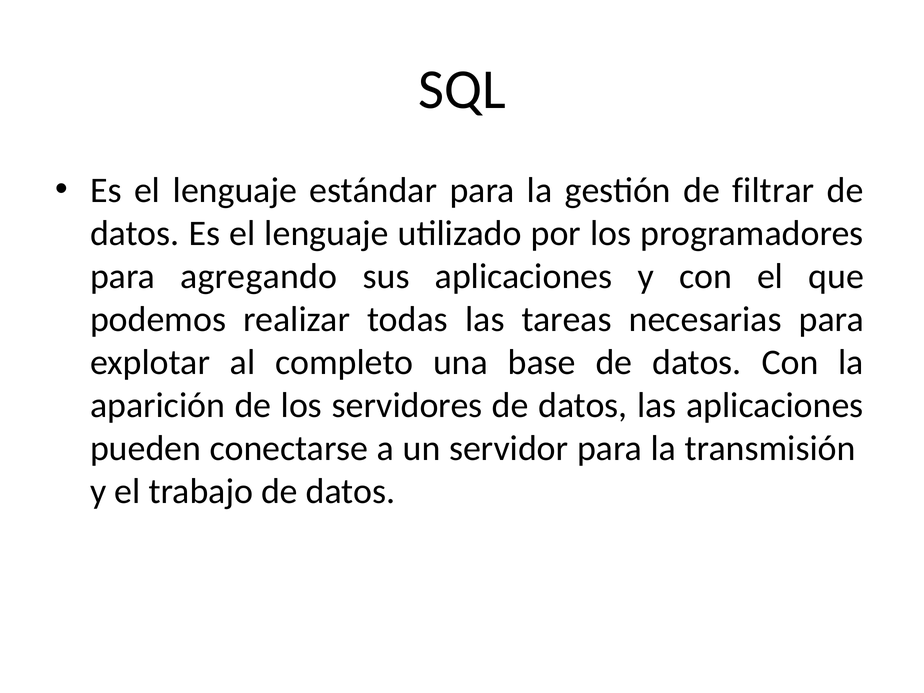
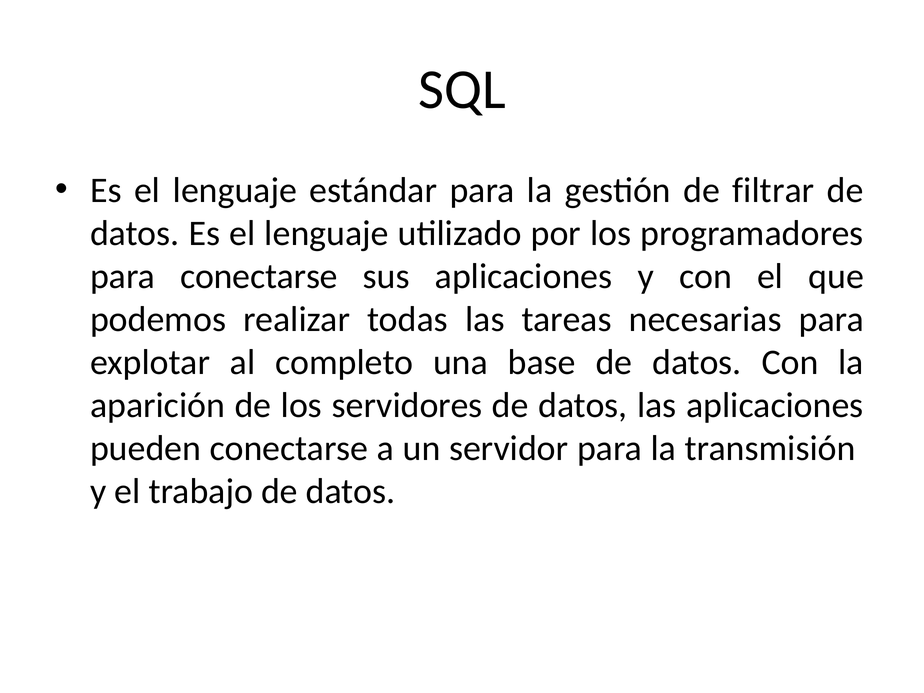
para agregando: agregando -> conectarse
